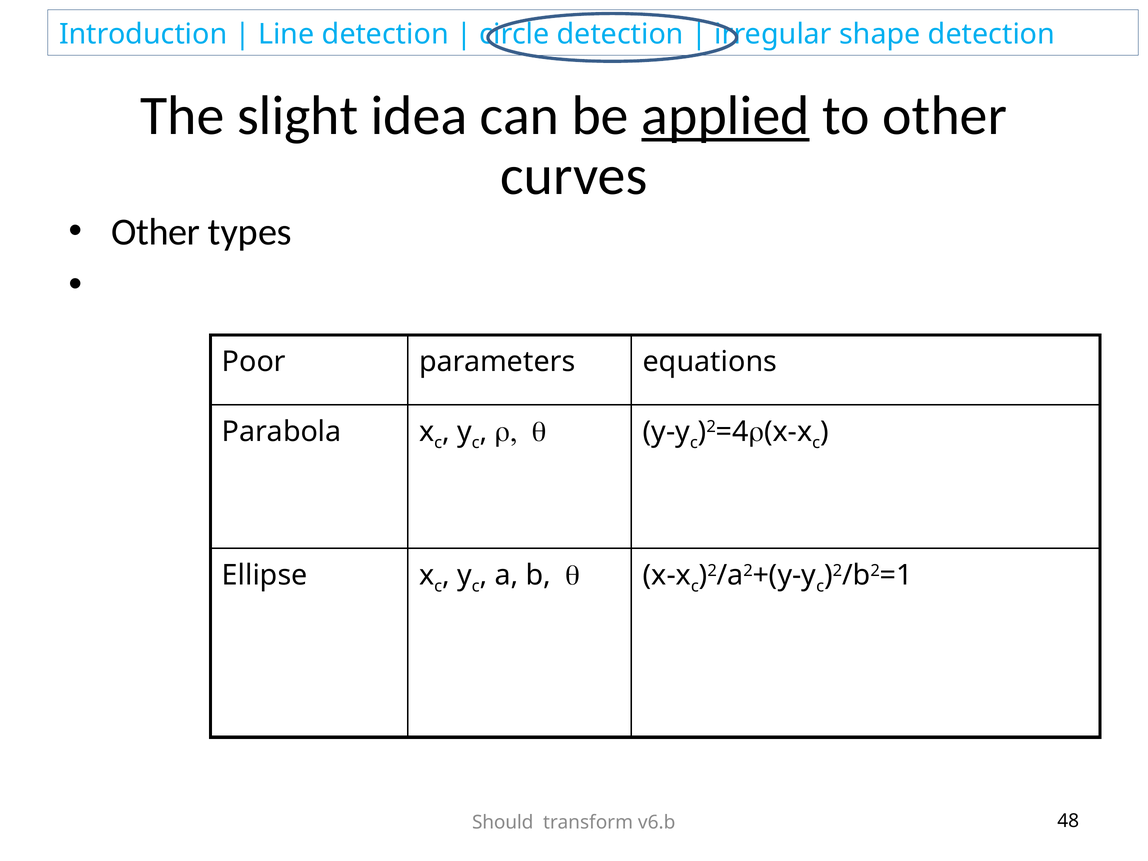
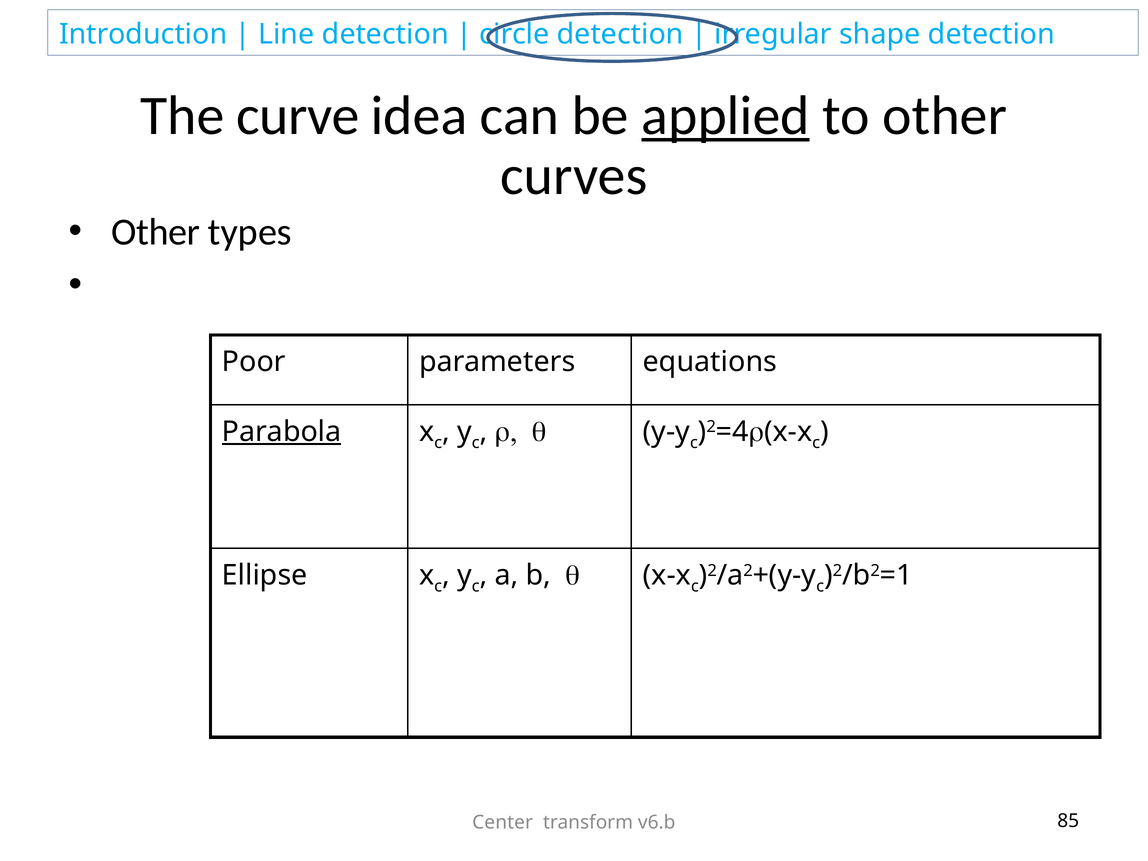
slight: slight -> curve
Parabola underline: none -> present
Should: Should -> Center
48: 48 -> 85
